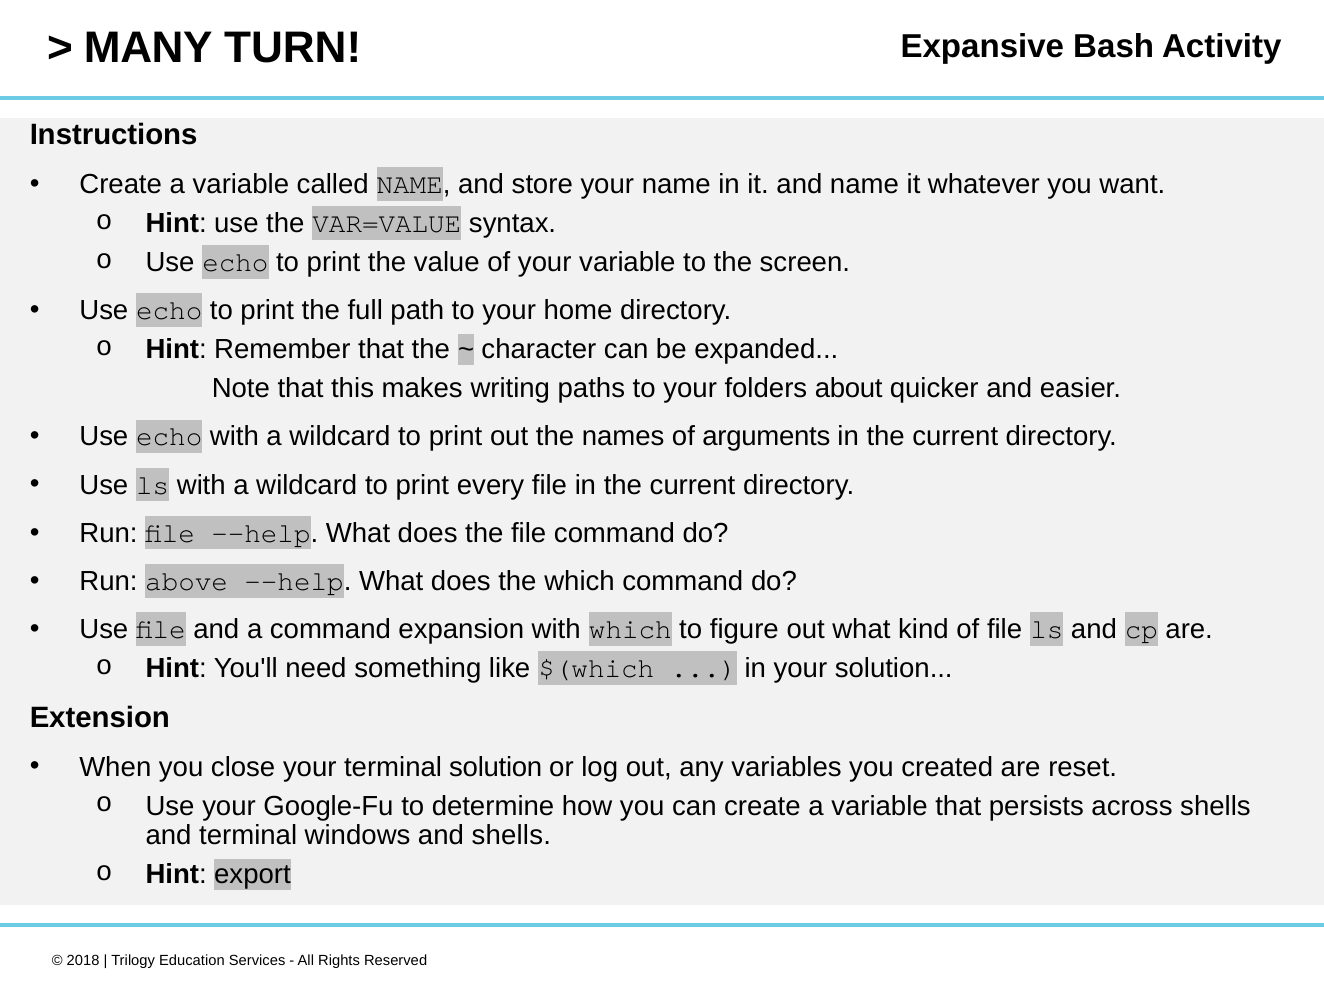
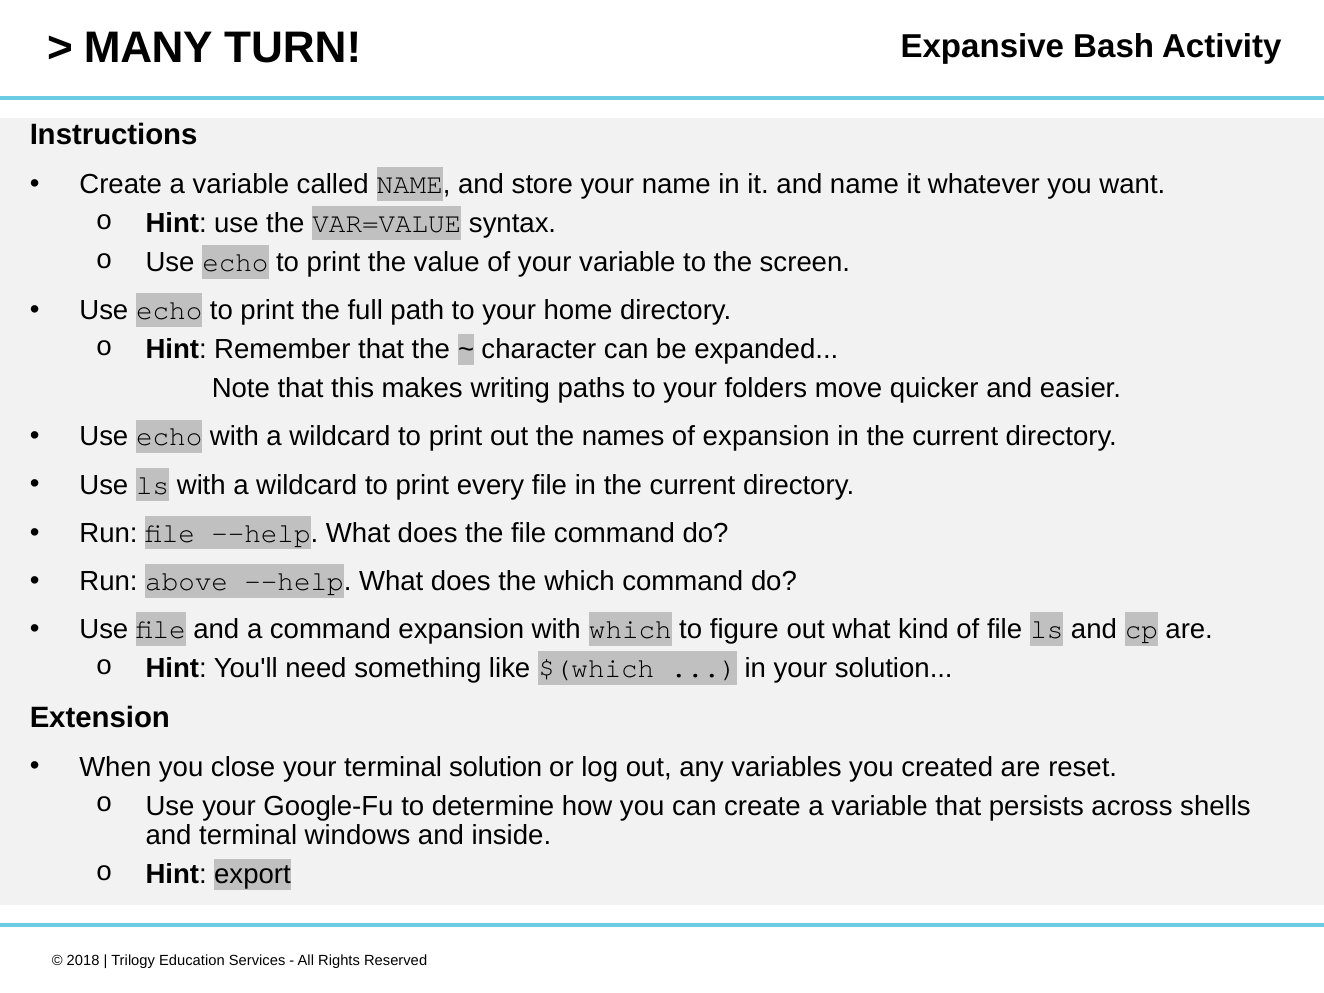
about: about -> move
of arguments: arguments -> expansion
and shells: shells -> inside
